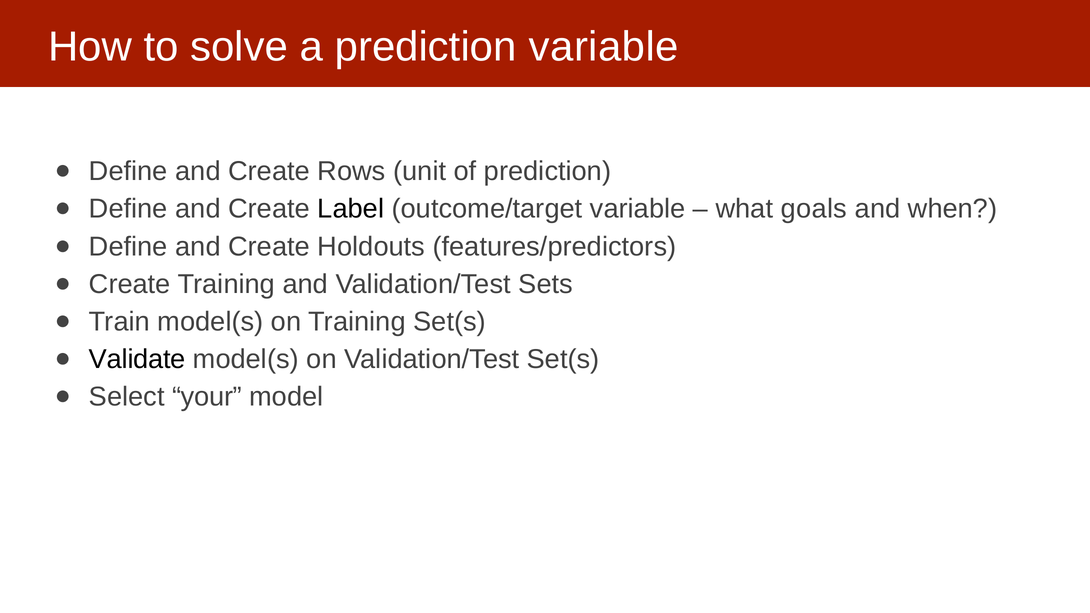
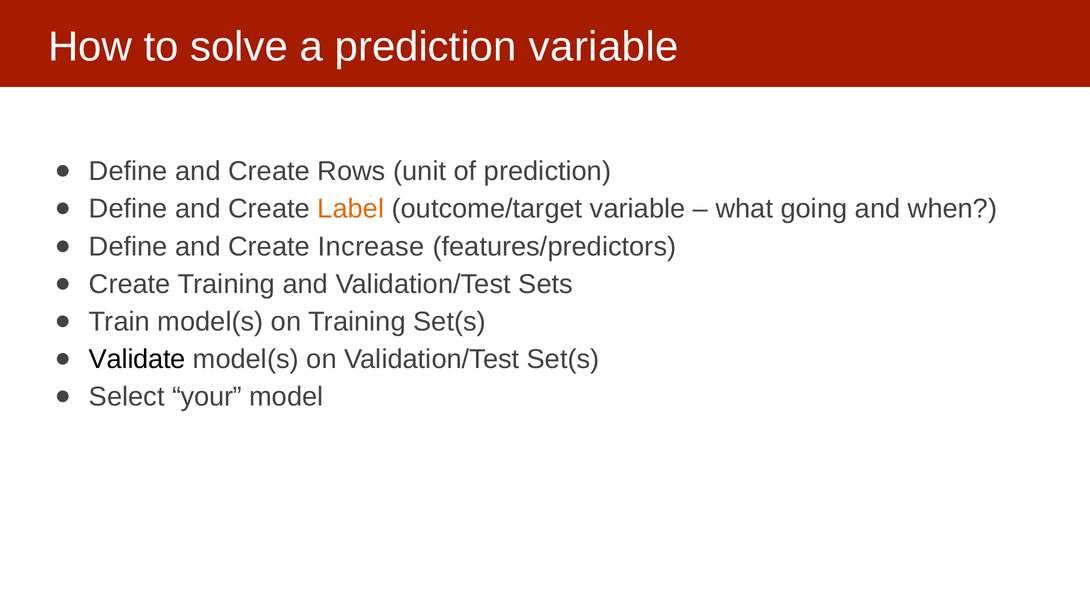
Label colour: black -> orange
goals: goals -> going
Holdouts: Holdouts -> Increase
